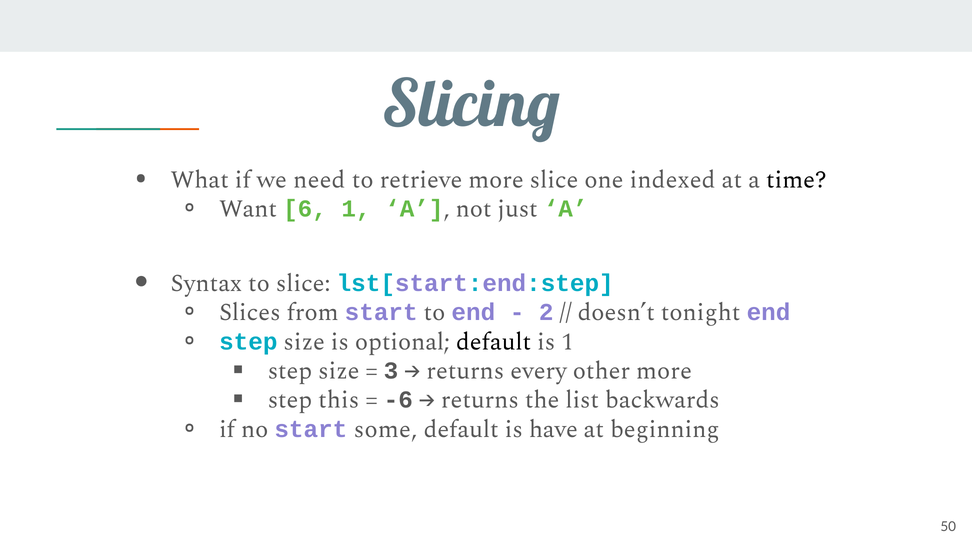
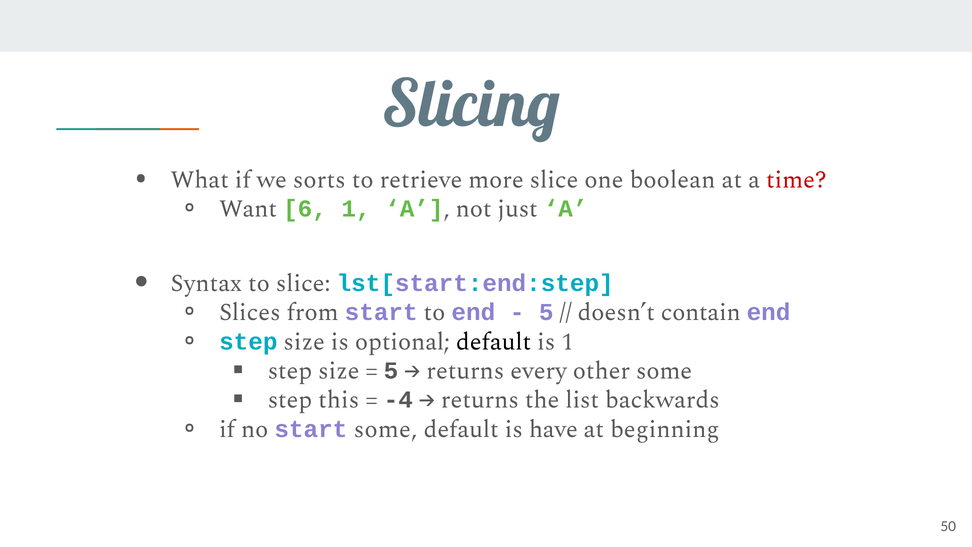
need: need -> sorts
indexed: indexed -> boolean
time colour: black -> red
2 at (546, 312): 2 -> 5
tonight: tonight -> contain
3 at (391, 371): 3 -> 5
other more: more -> some
-6: -6 -> -4
